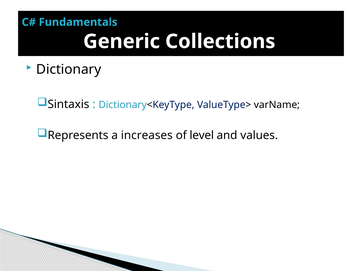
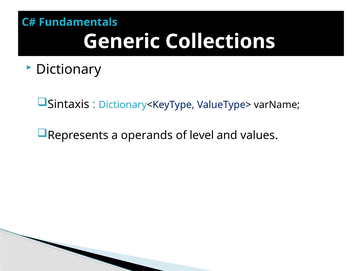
increases: increases -> operands
